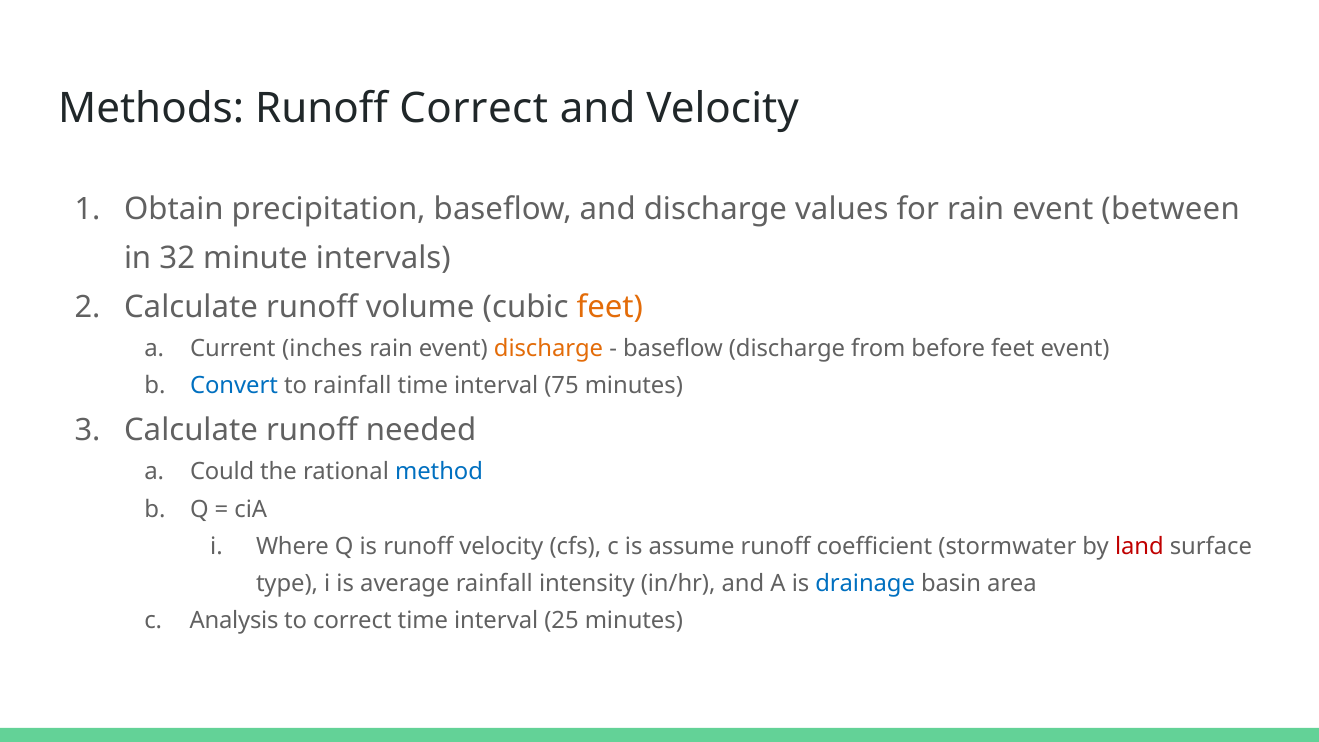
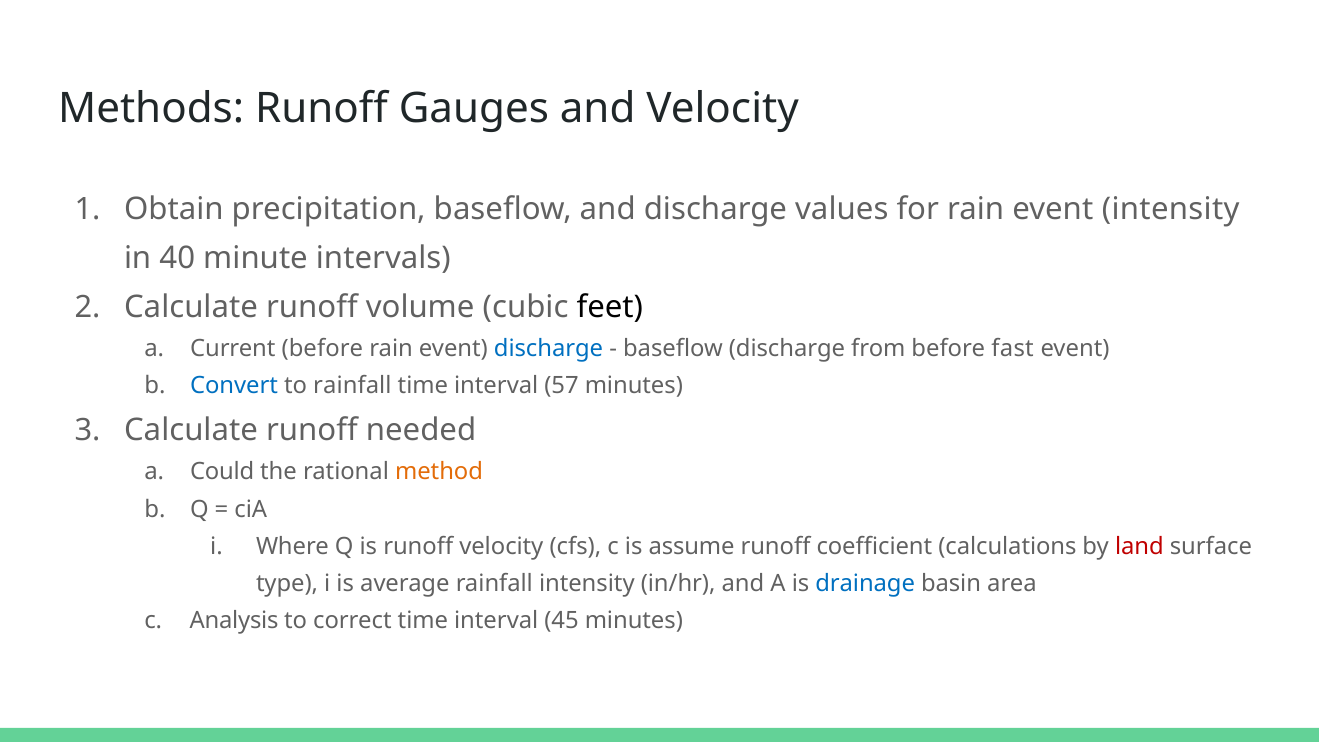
Runoff Correct: Correct -> Gauges
event between: between -> intensity
32: 32 -> 40
feet at (610, 307) colour: orange -> black
Current inches: inches -> before
discharge at (549, 349) colour: orange -> blue
before feet: feet -> fast
75: 75 -> 57
method colour: blue -> orange
stormwater: stormwater -> calculations
25: 25 -> 45
